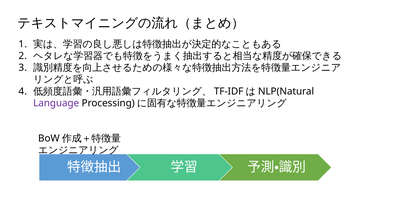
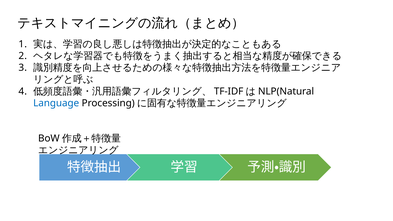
Language colour: purple -> blue
